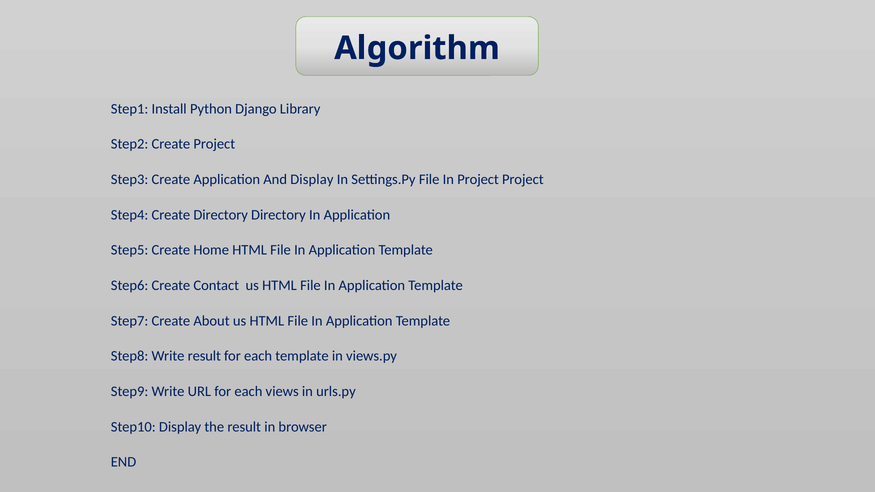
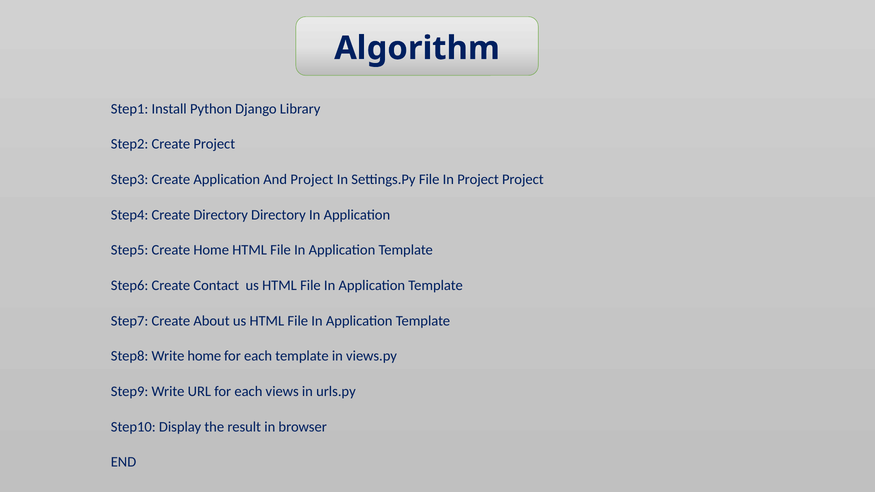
And Display: Display -> Project
Write result: result -> home
